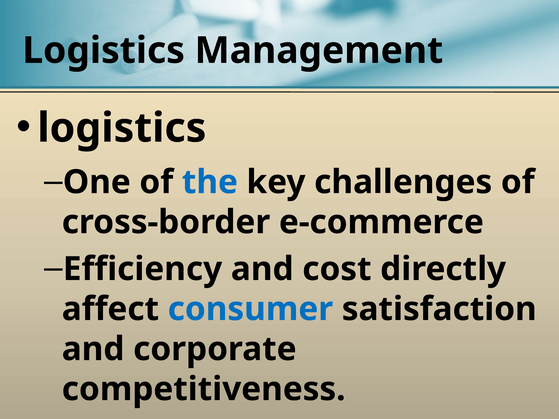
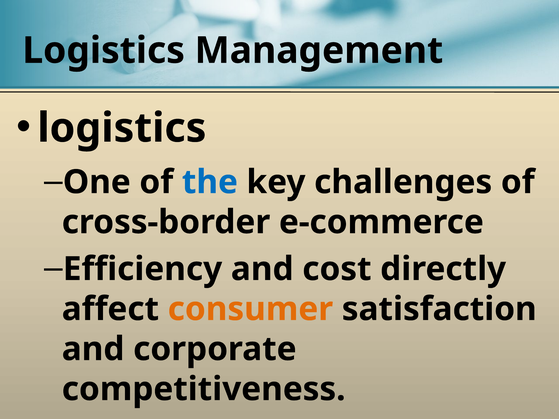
consumer colour: blue -> orange
